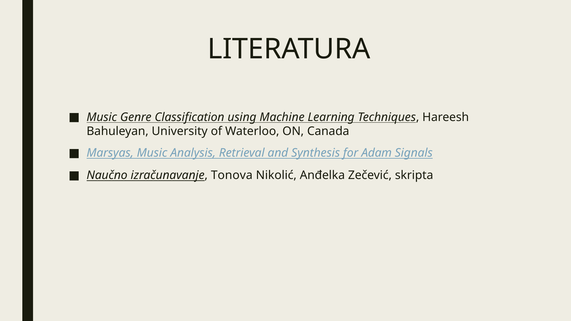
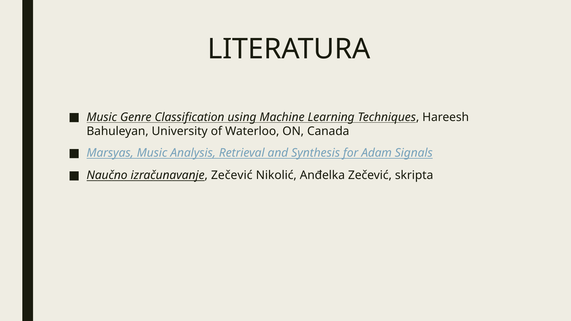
izračunavanje Tonova: Tonova -> Zečević
